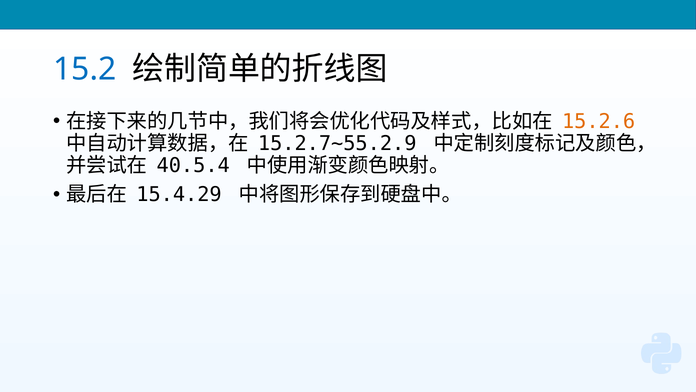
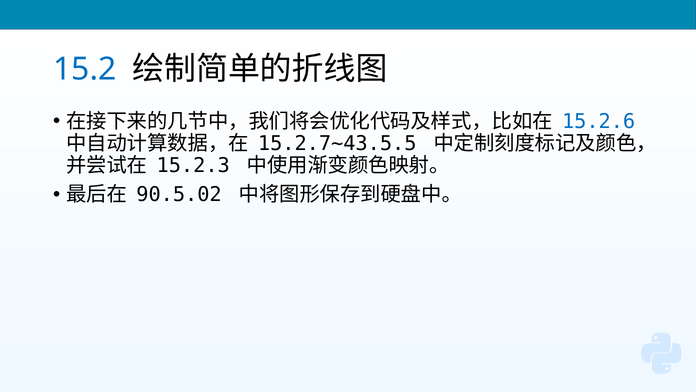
15.2.6 colour: orange -> blue
15.2.7~55.2.9: 15.2.7~55.2.9 -> 15.2.7~43.5.5
40.5.4: 40.5.4 -> 15.2.3
15.4.29: 15.4.29 -> 90.5.02
